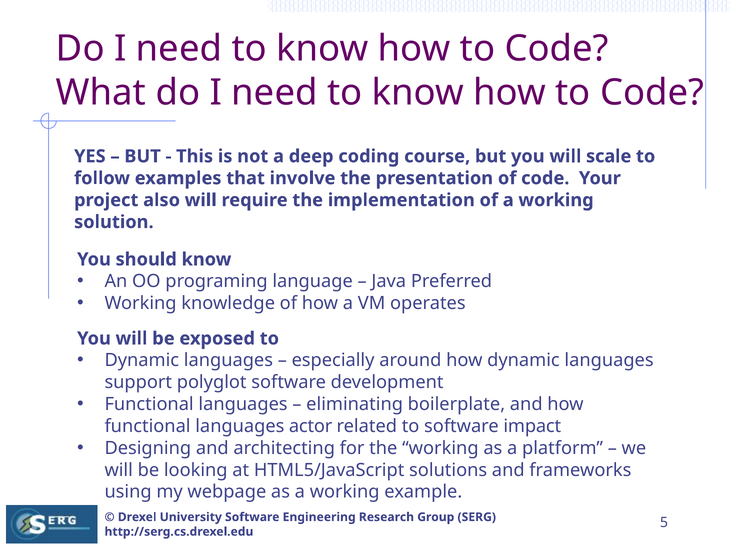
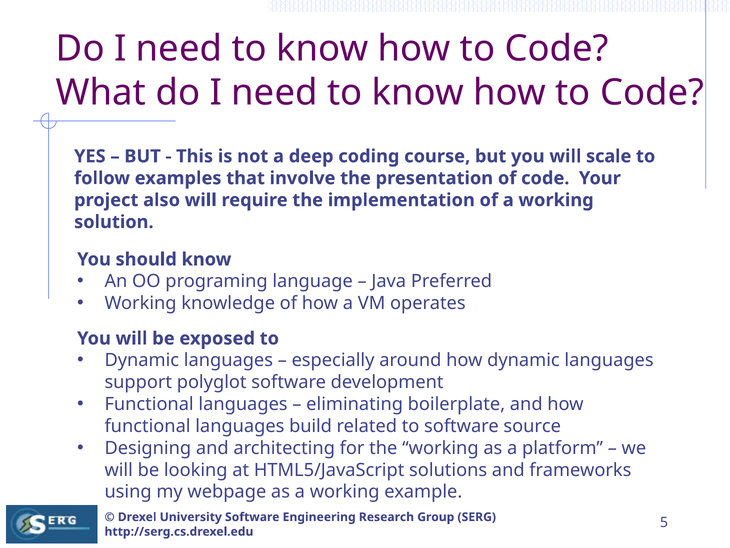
actor: actor -> build
impact: impact -> source
